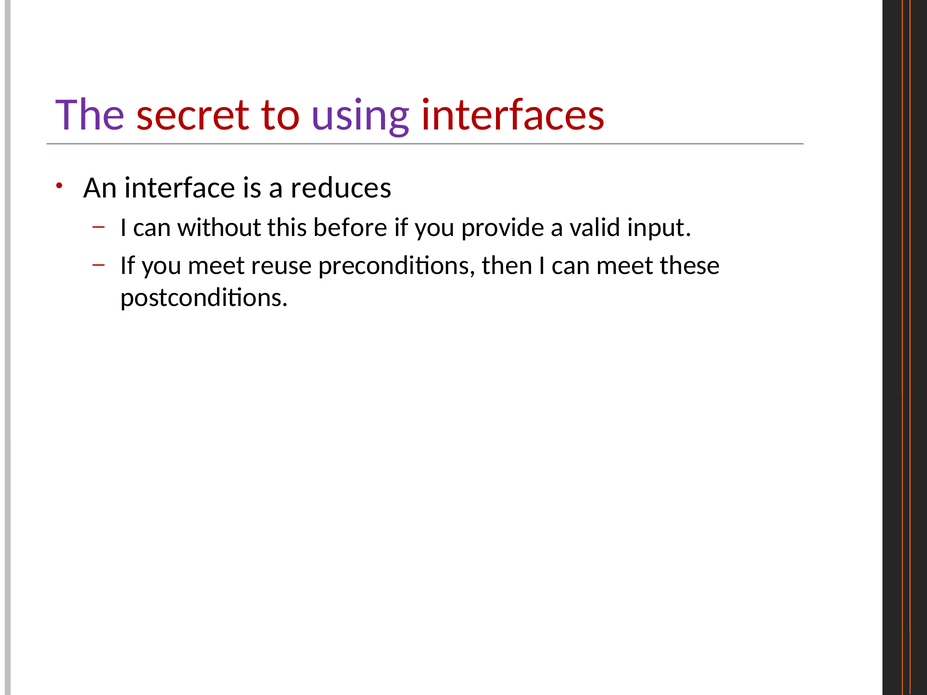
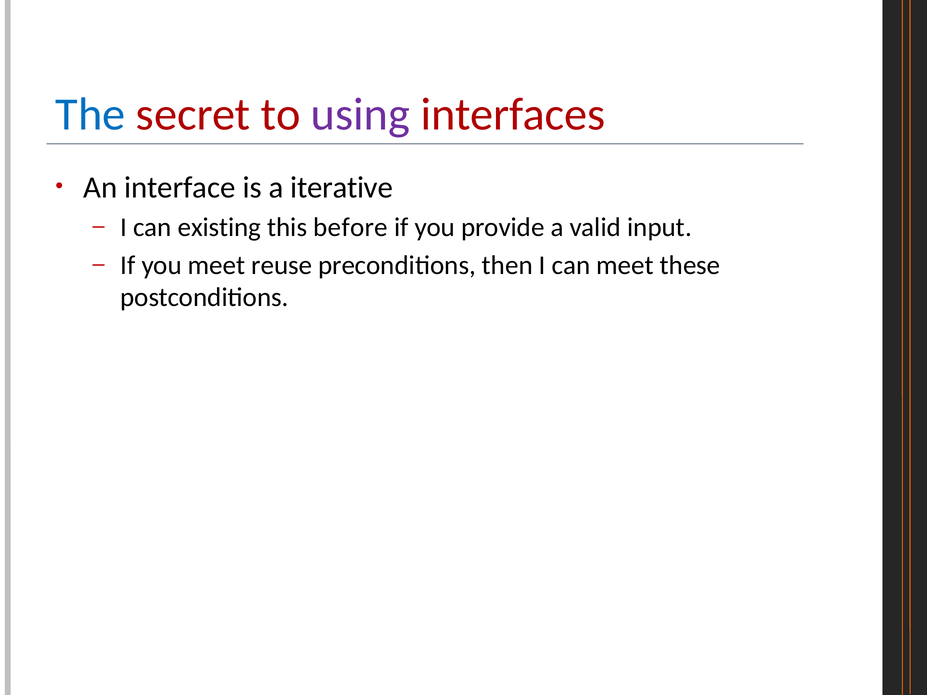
The colour: purple -> blue
reduces: reduces -> iterative
without: without -> existing
